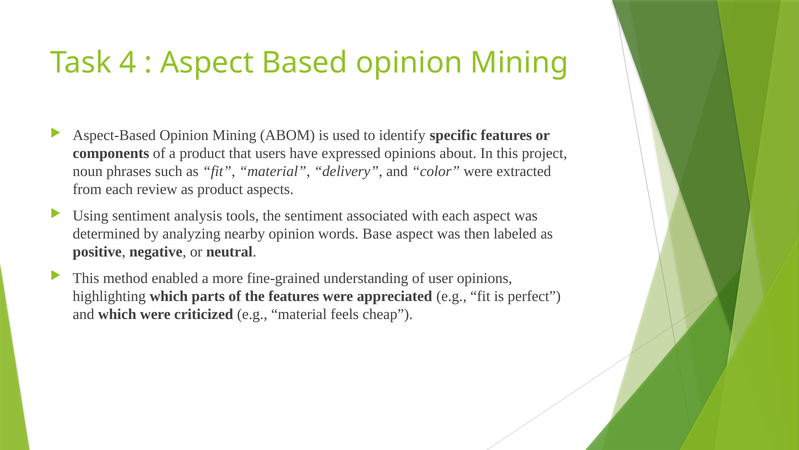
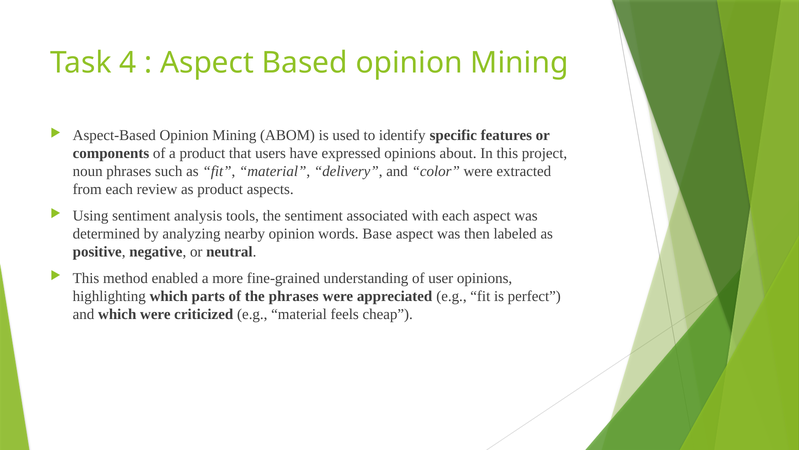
the features: features -> phrases
